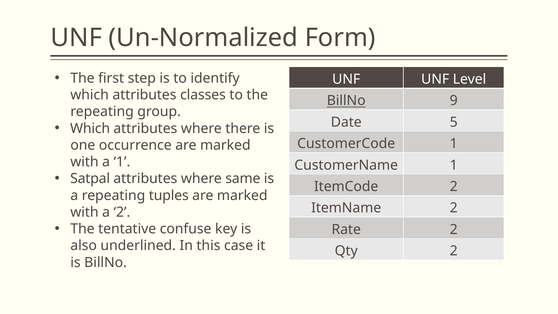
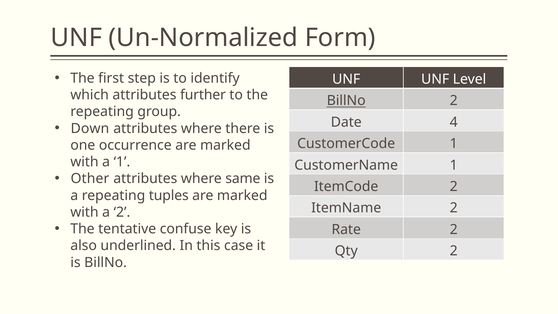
classes: classes -> further
BillNo 9: 9 -> 2
5: 5 -> 4
Which at (90, 128): Which -> Down
Satpal: Satpal -> Other
